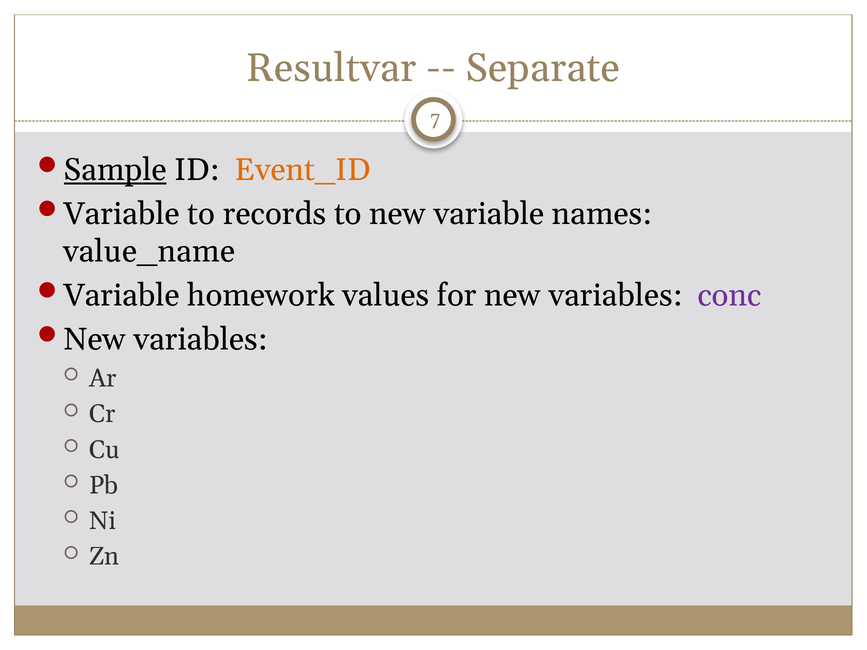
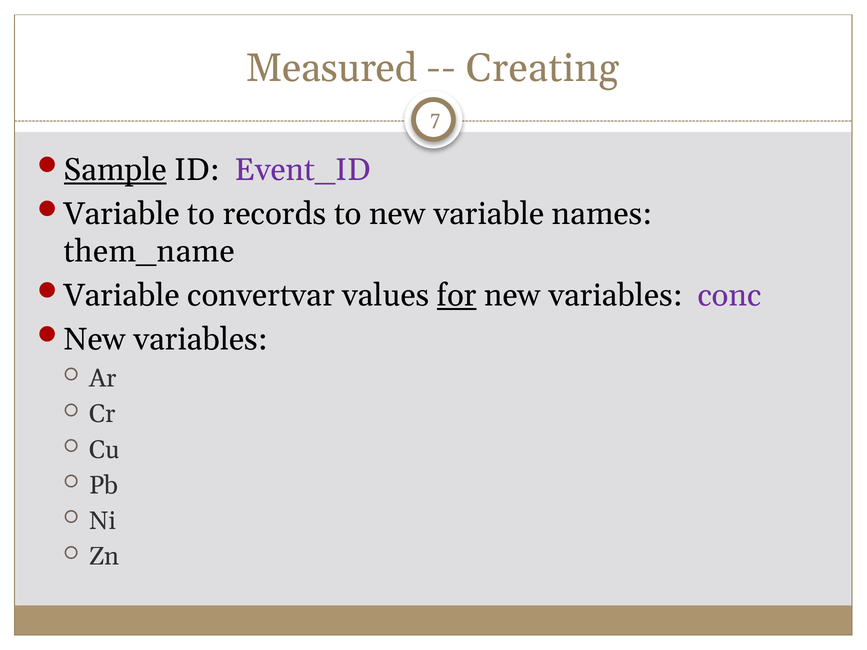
Resultvar: Resultvar -> Measured
Separate: Separate -> Creating
Event_ID colour: orange -> purple
value_name: value_name -> them_name
homework: homework -> convertvar
for underline: none -> present
